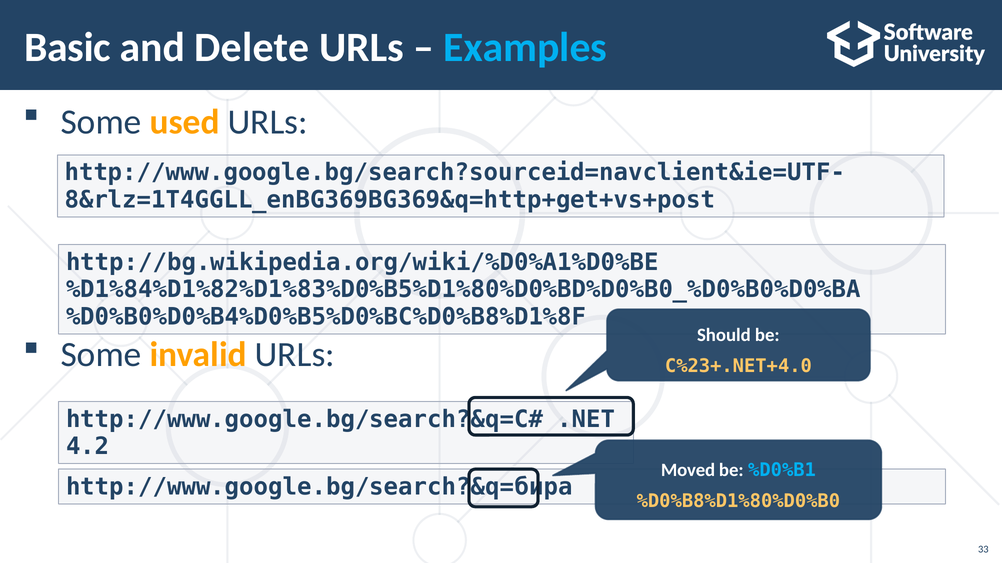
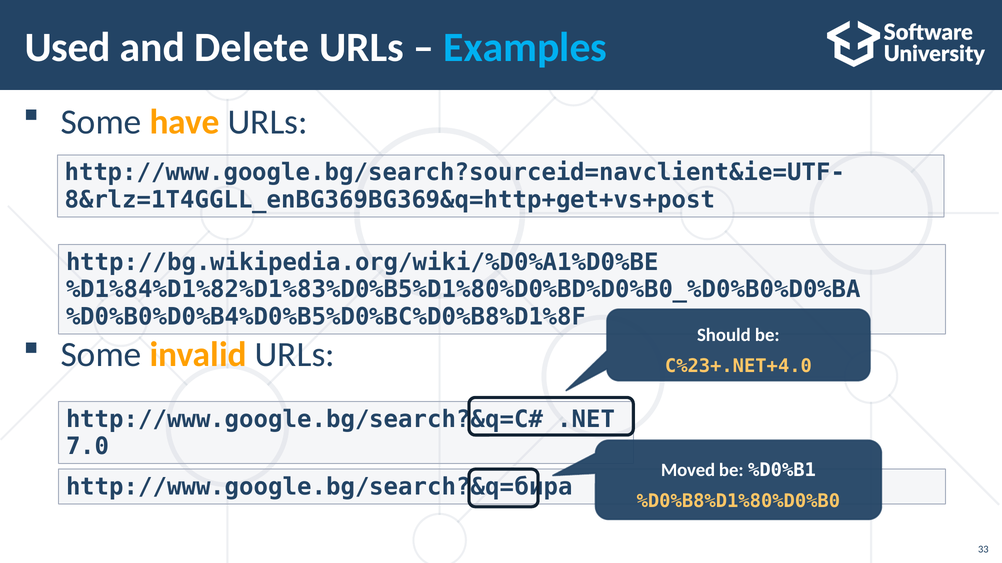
Basic: Basic -> Used
used: used -> have
4.2: 4.2 -> 7.0
%D0%B1 colour: light blue -> white
